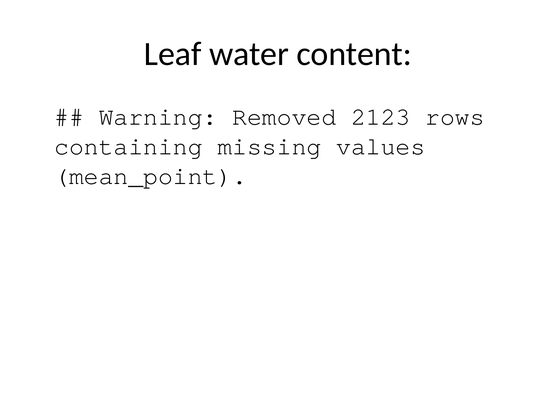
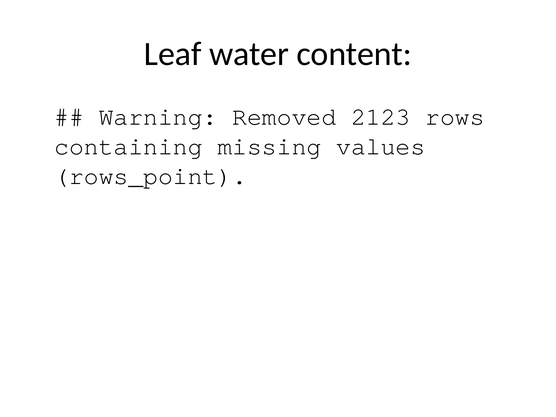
mean_point: mean_point -> rows_point
